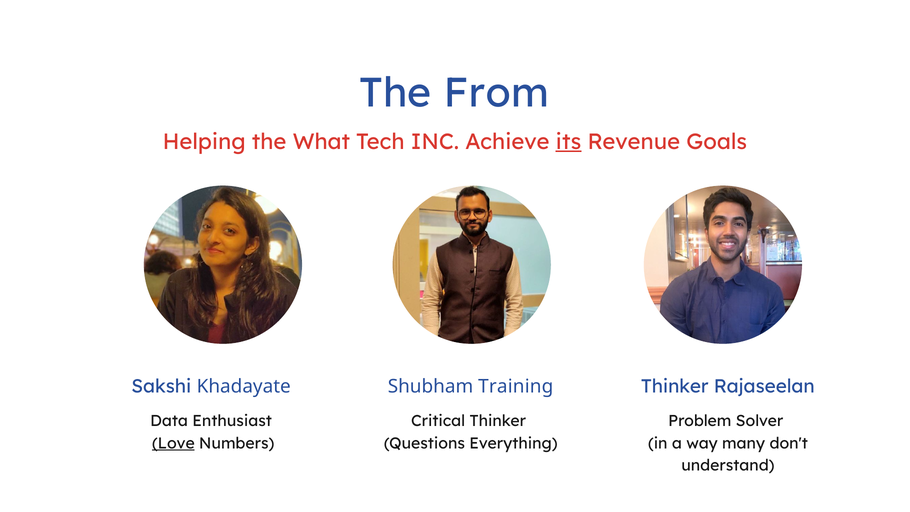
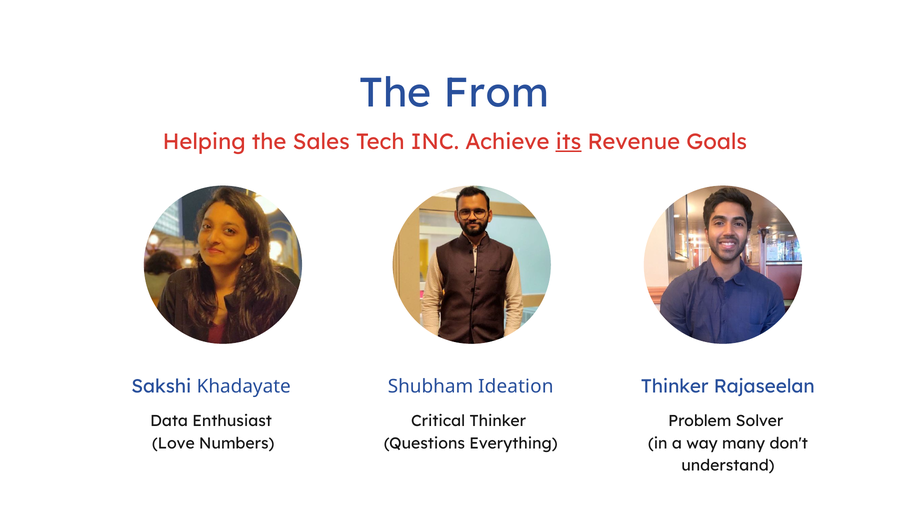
What: What -> Sales
Training: Training -> Ideation
Love underline: present -> none
